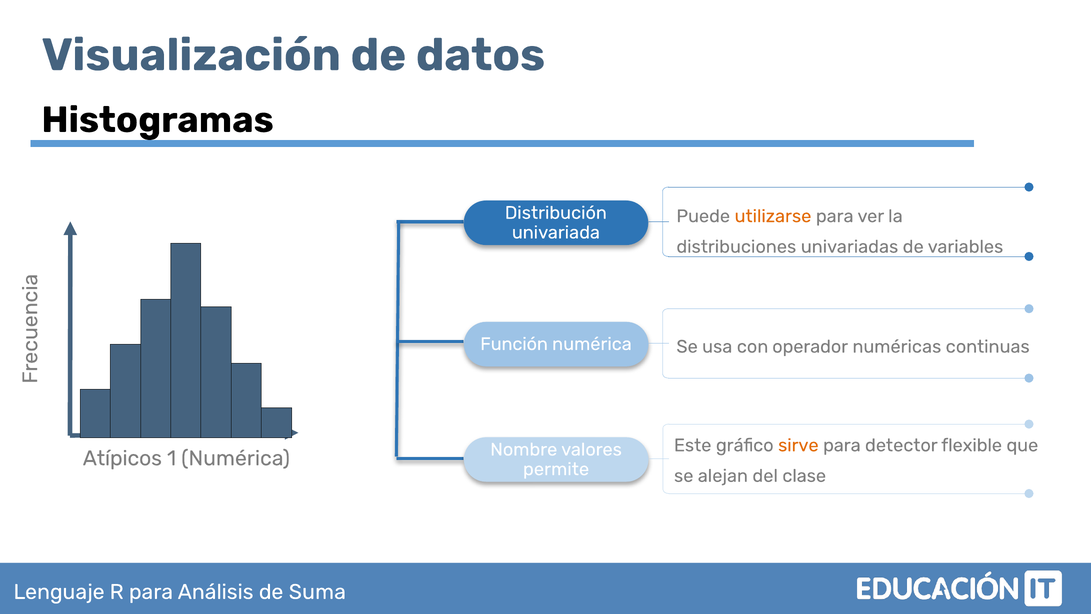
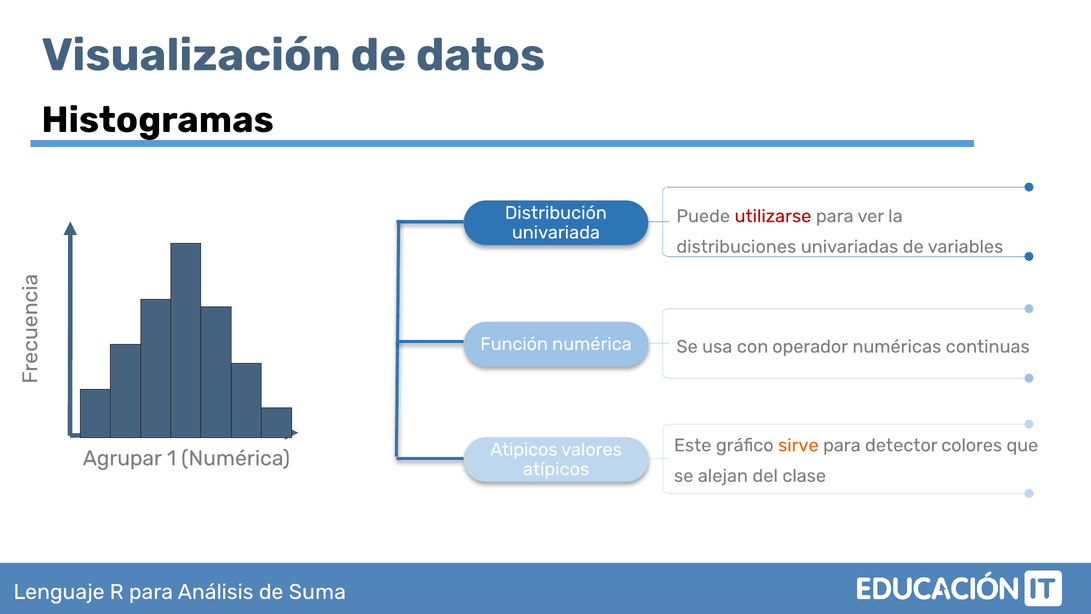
utilizarse colour: orange -> red
flexible: flexible -> colores
Nombre: Nombre -> Atipicos
Atípicos: Atípicos -> Agrupar
permite: permite -> atípicos
